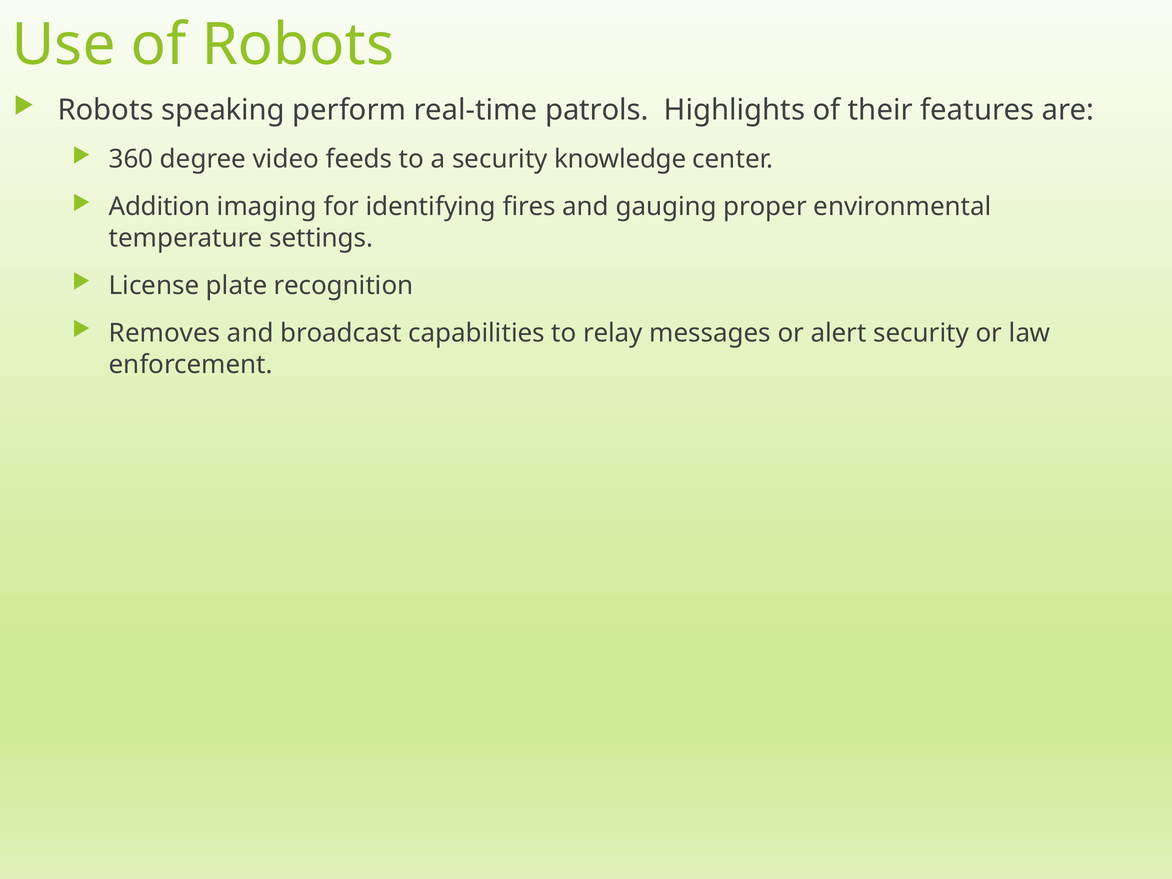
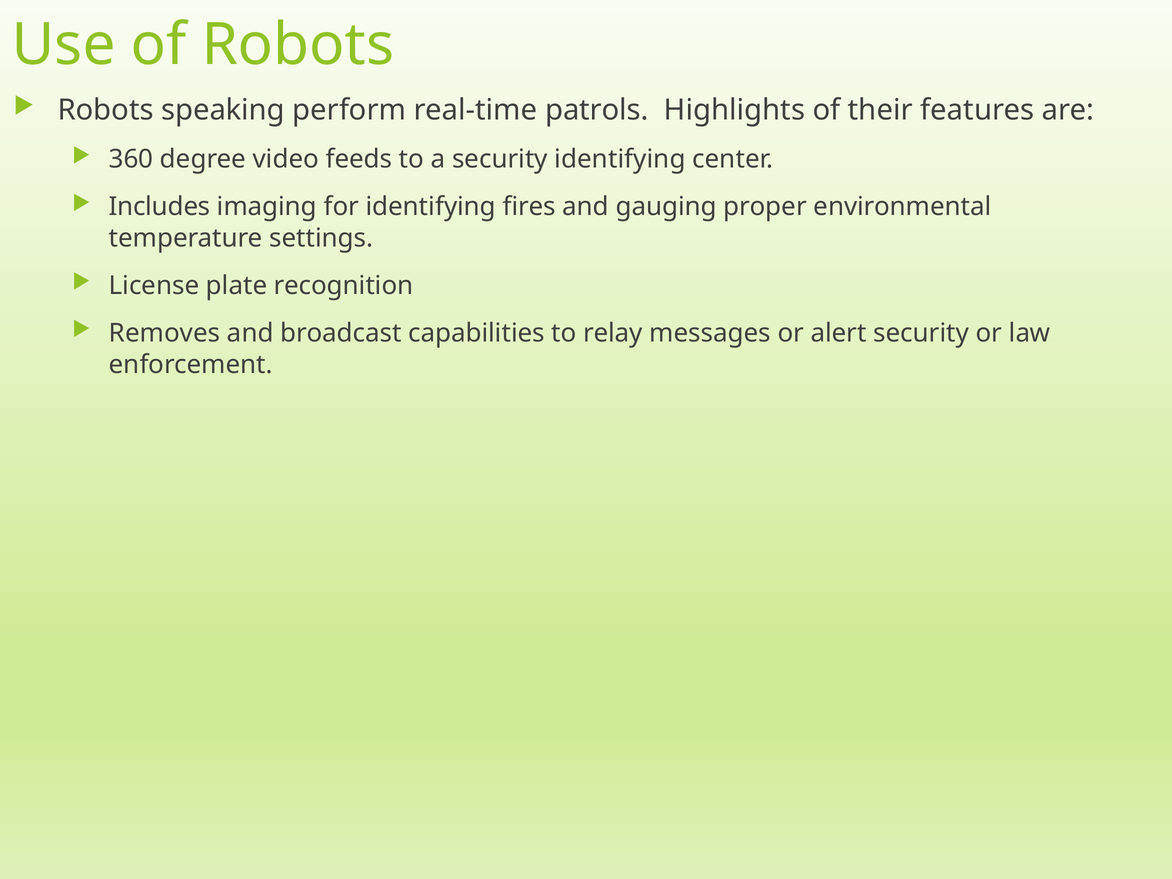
security knowledge: knowledge -> identifying
Addition: Addition -> Includes
